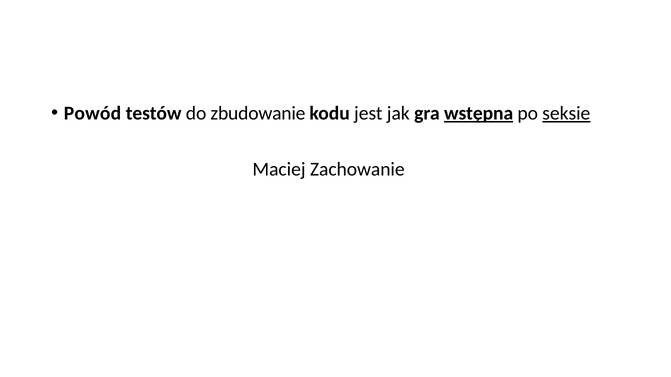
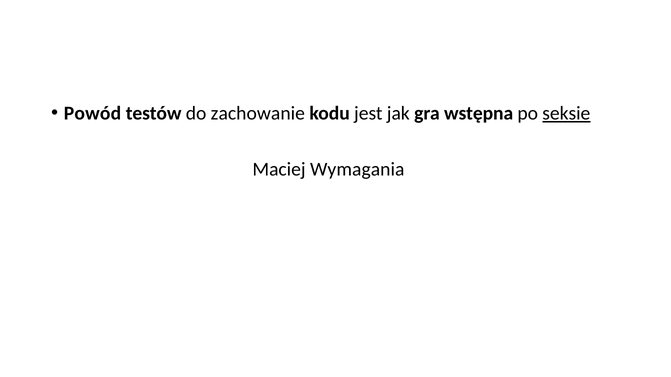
zbudowanie: zbudowanie -> zachowanie
wstępna underline: present -> none
Zachowanie: Zachowanie -> Wymagania
